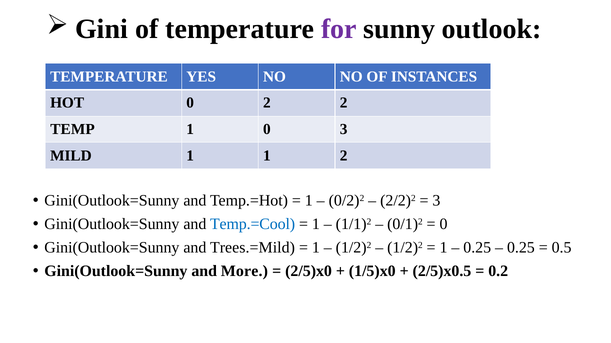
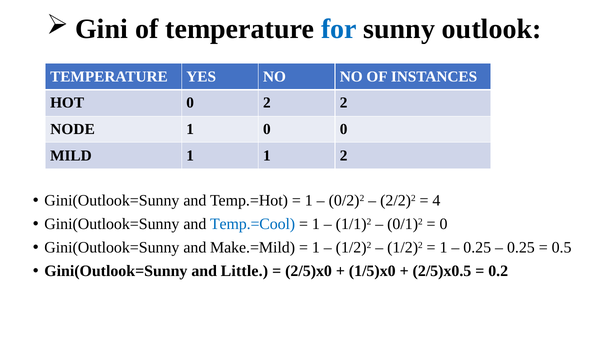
for colour: purple -> blue
TEMP: TEMP -> NODE
0 3: 3 -> 0
3 at (436, 201): 3 -> 4
Trees.=Mild: Trees.=Mild -> Make.=Mild
More: More -> Little
